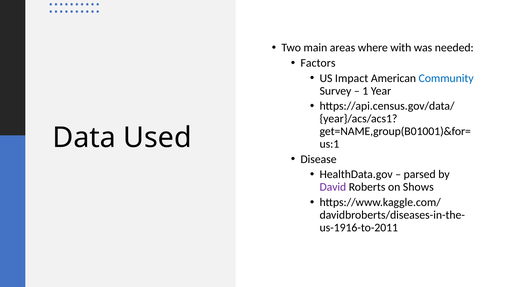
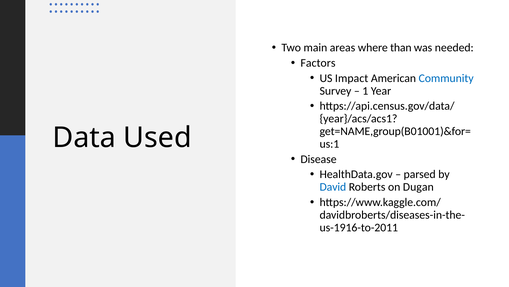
with: with -> than
David colour: purple -> blue
Shows: Shows -> Dugan
